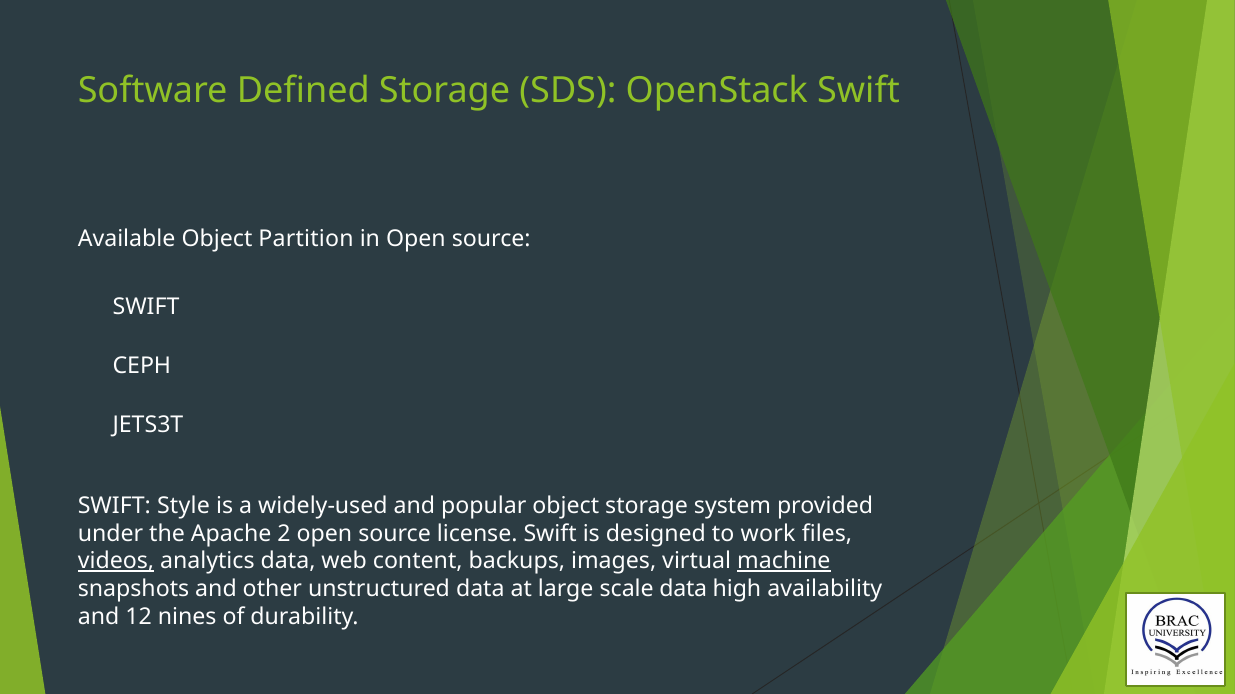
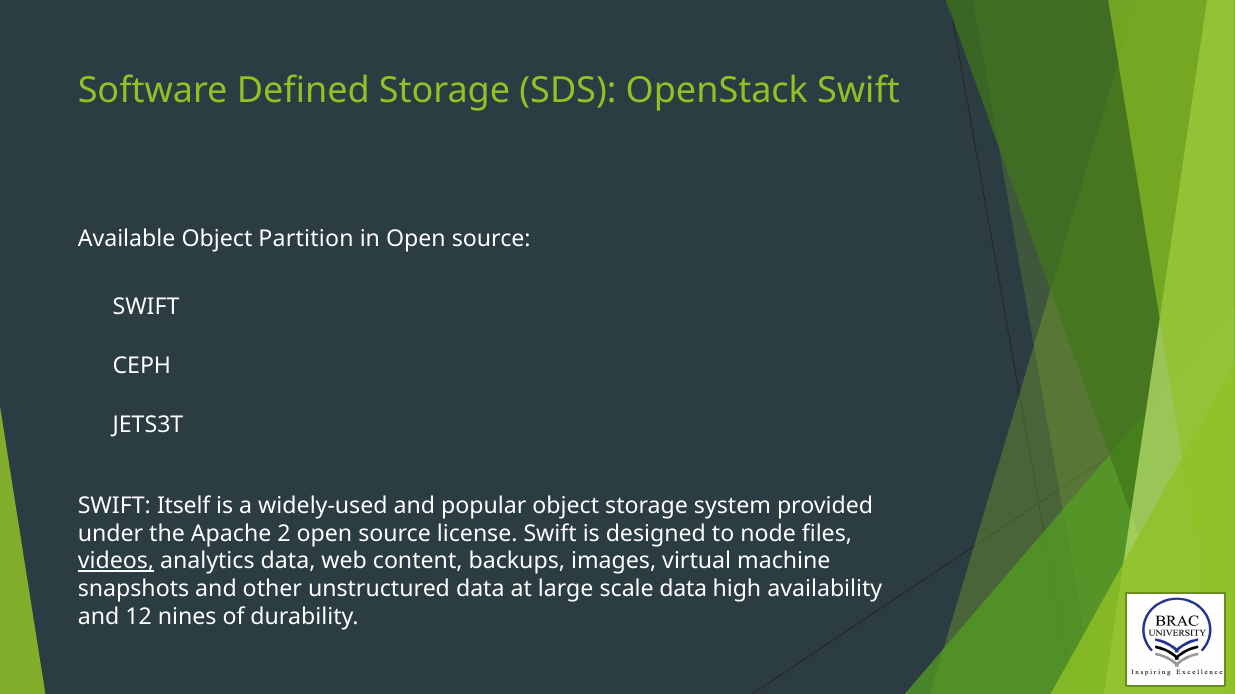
Style: Style -> Itself
work: work -> node
machine underline: present -> none
